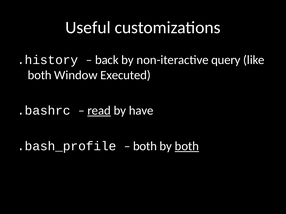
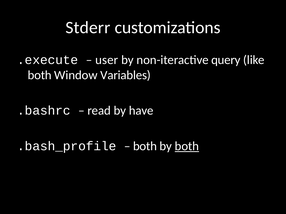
Useful: Useful -> Stderr
.history: .history -> .execute
back: back -> user
Executed: Executed -> Variables
read underline: present -> none
